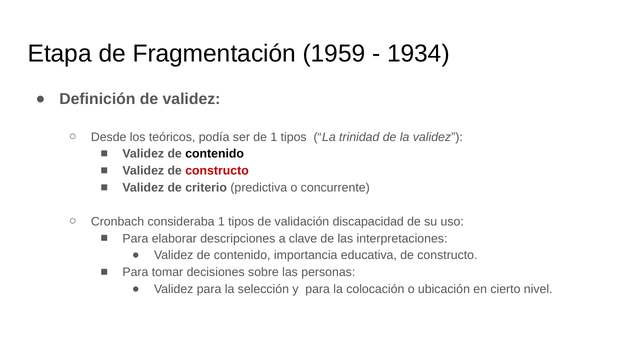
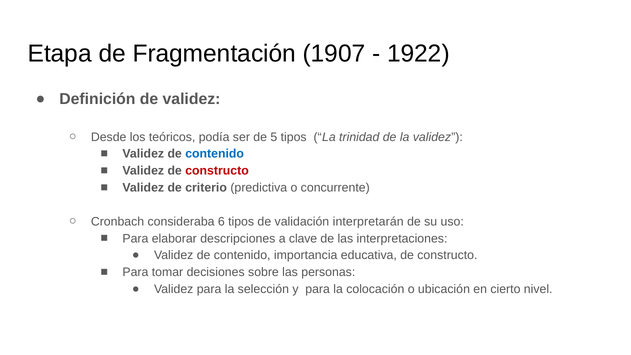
1959: 1959 -> 1907
1934: 1934 -> 1922
de 1: 1 -> 5
contenido at (215, 154) colour: black -> blue
consideraba 1: 1 -> 6
discapacidad: discapacidad -> interpretarán
